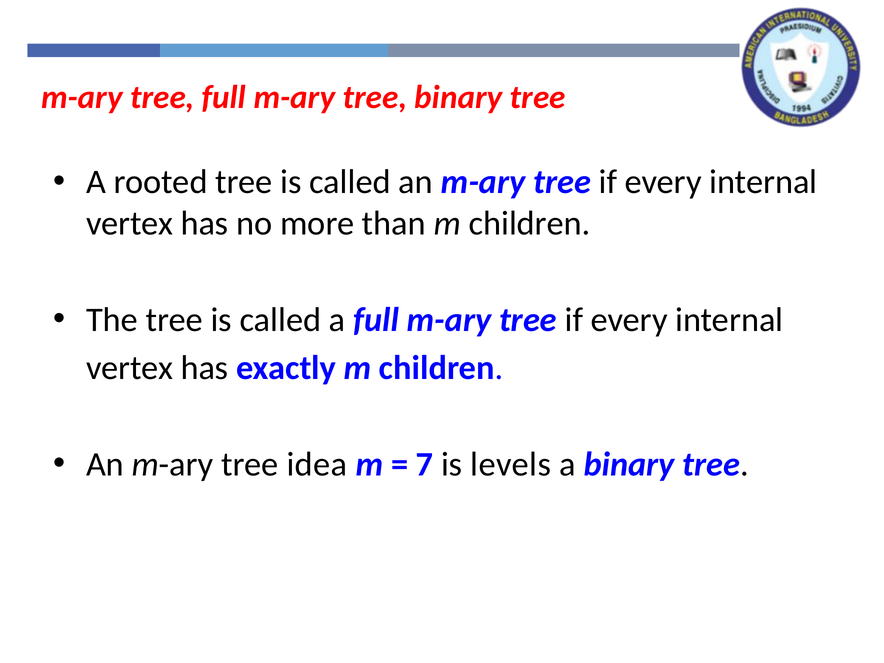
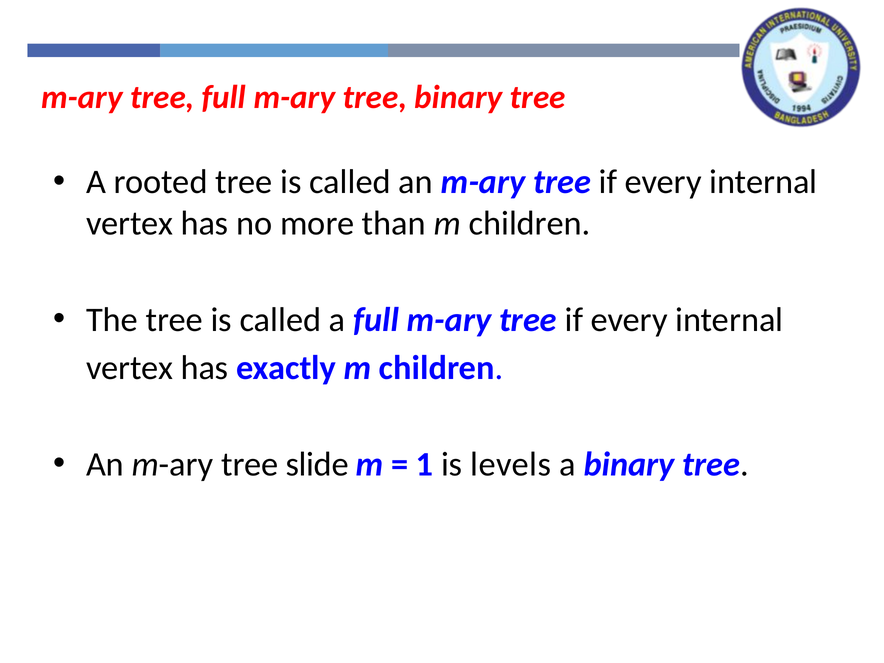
idea: idea -> slide
7: 7 -> 1
